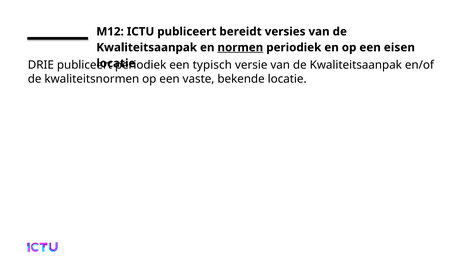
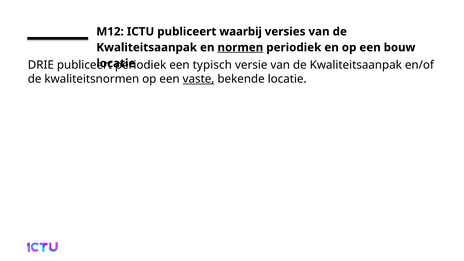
bereidt: bereidt -> waarbij
eisen: eisen -> bouw
vaste underline: none -> present
